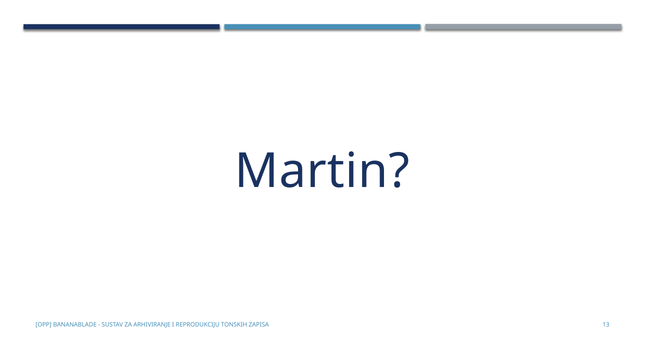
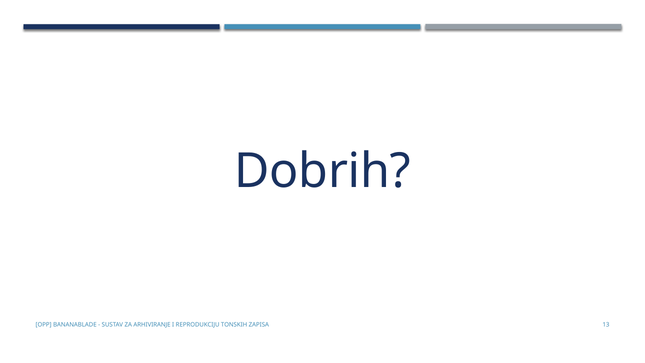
Martin: Martin -> Dobrih
